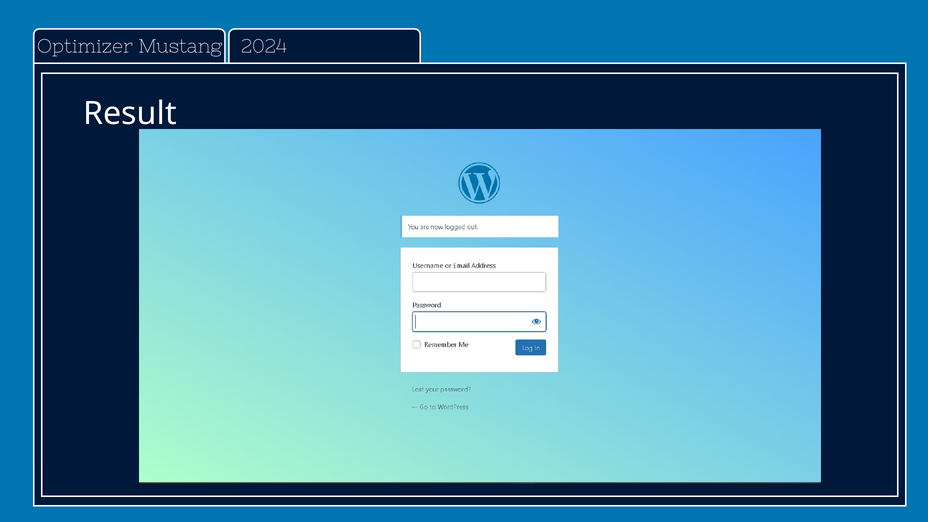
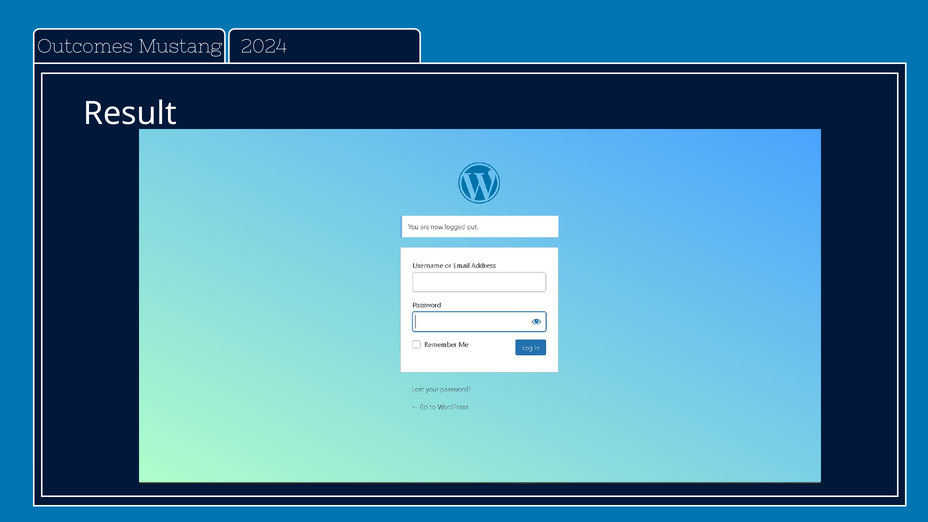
Optimizer: Optimizer -> Outcomes
